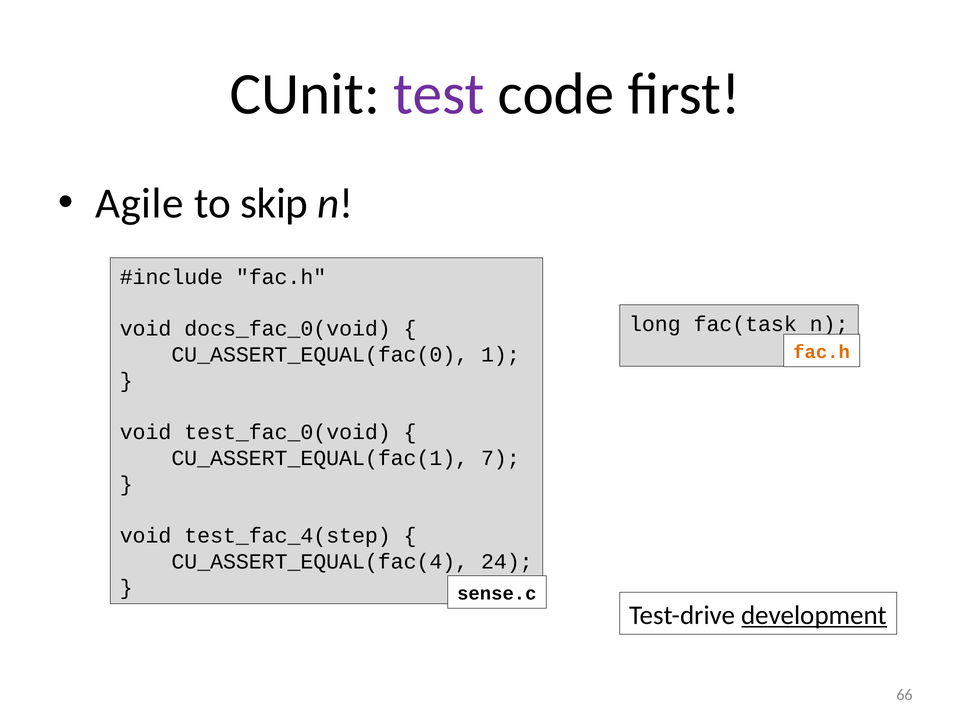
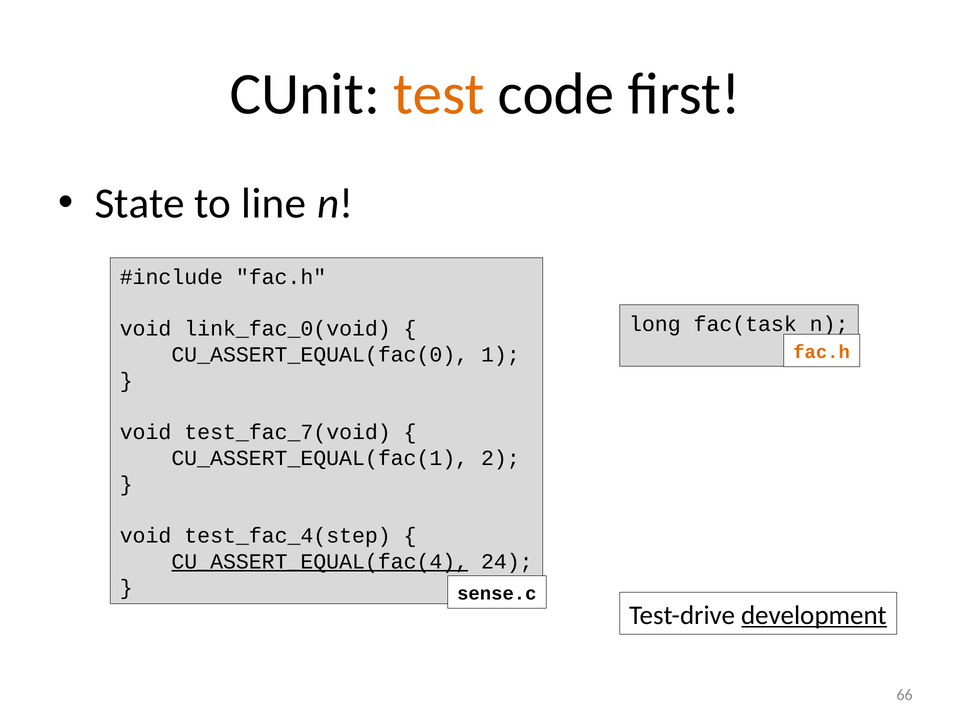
test colour: purple -> orange
Agile: Agile -> State
skip: skip -> line
docs_fac_0(void: docs_fac_0(void -> link_fac_0(void
test_fac_0(void: test_fac_0(void -> test_fac_7(void
7: 7 -> 2
CU_ASSERT_EQUAL(fac(4 underline: none -> present
